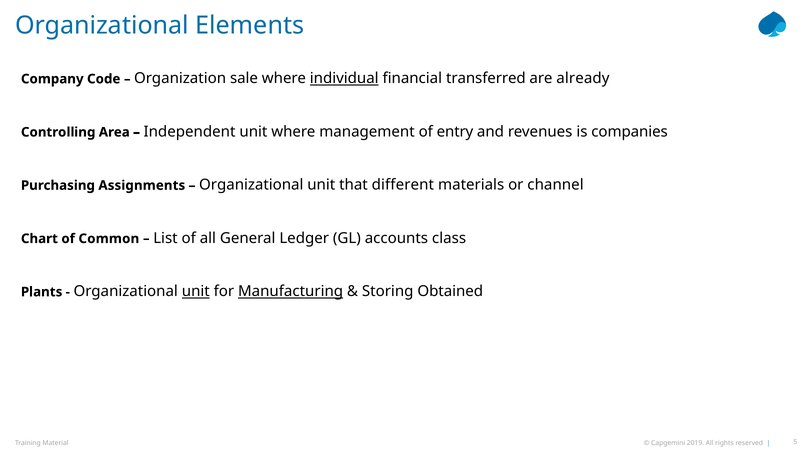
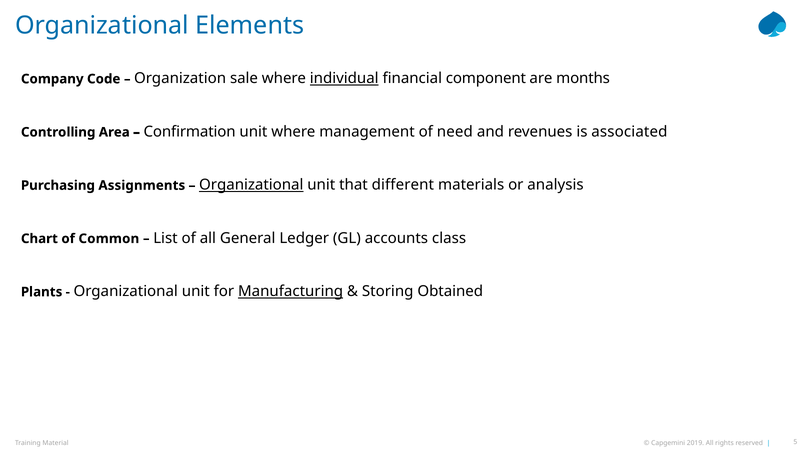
transferred: transferred -> component
already: already -> months
Independent: Independent -> Confirmation
entry: entry -> need
companies: companies -> associated
Organizational at (251, 185) underline: none -> present
channel: channel -> analysis
unit at (196, 292) underline: present -> none
